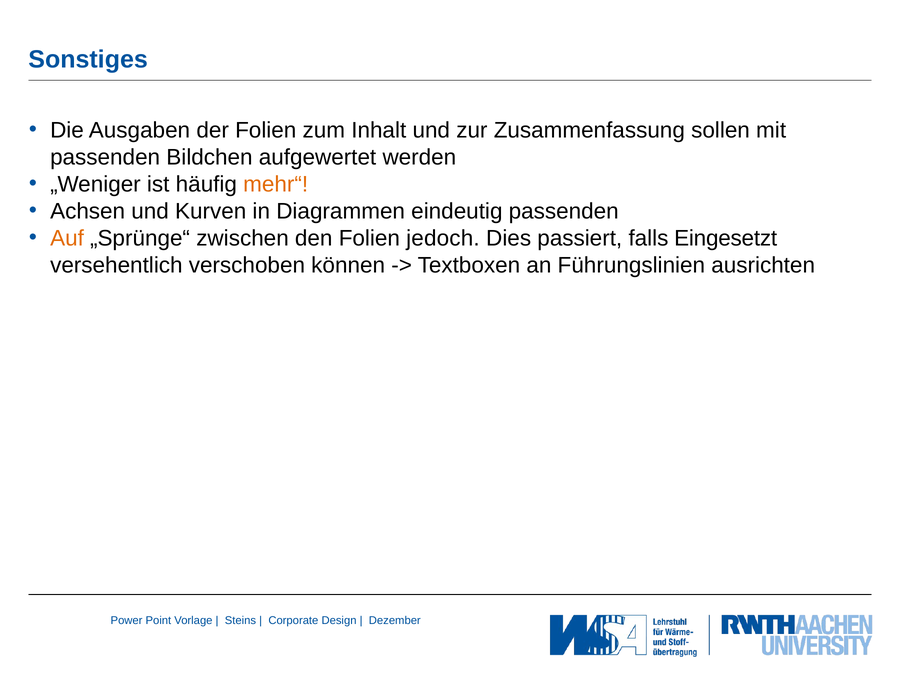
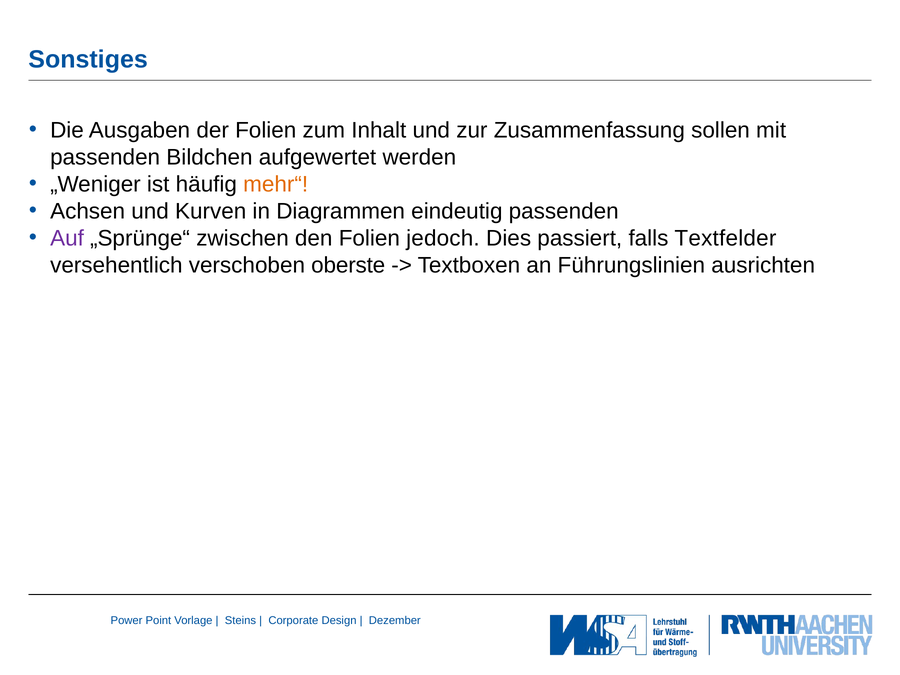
Auf colour: orange -> purple
Eingesetzt: Eingesetzt -> Textfelder
können: können -> oberste
